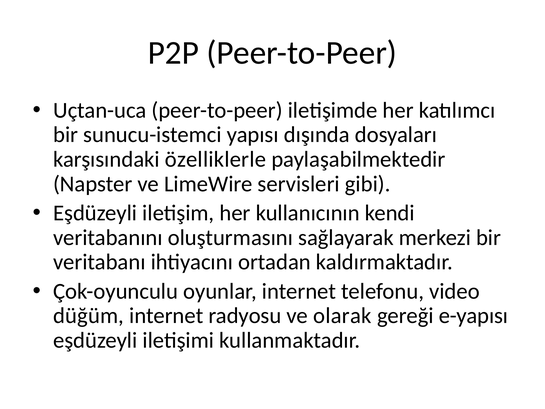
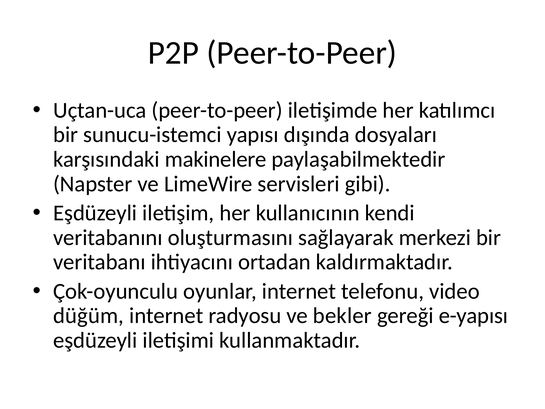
özelliklerle: özelliklerle -> makinelere
olarak: olarak -> bekler
